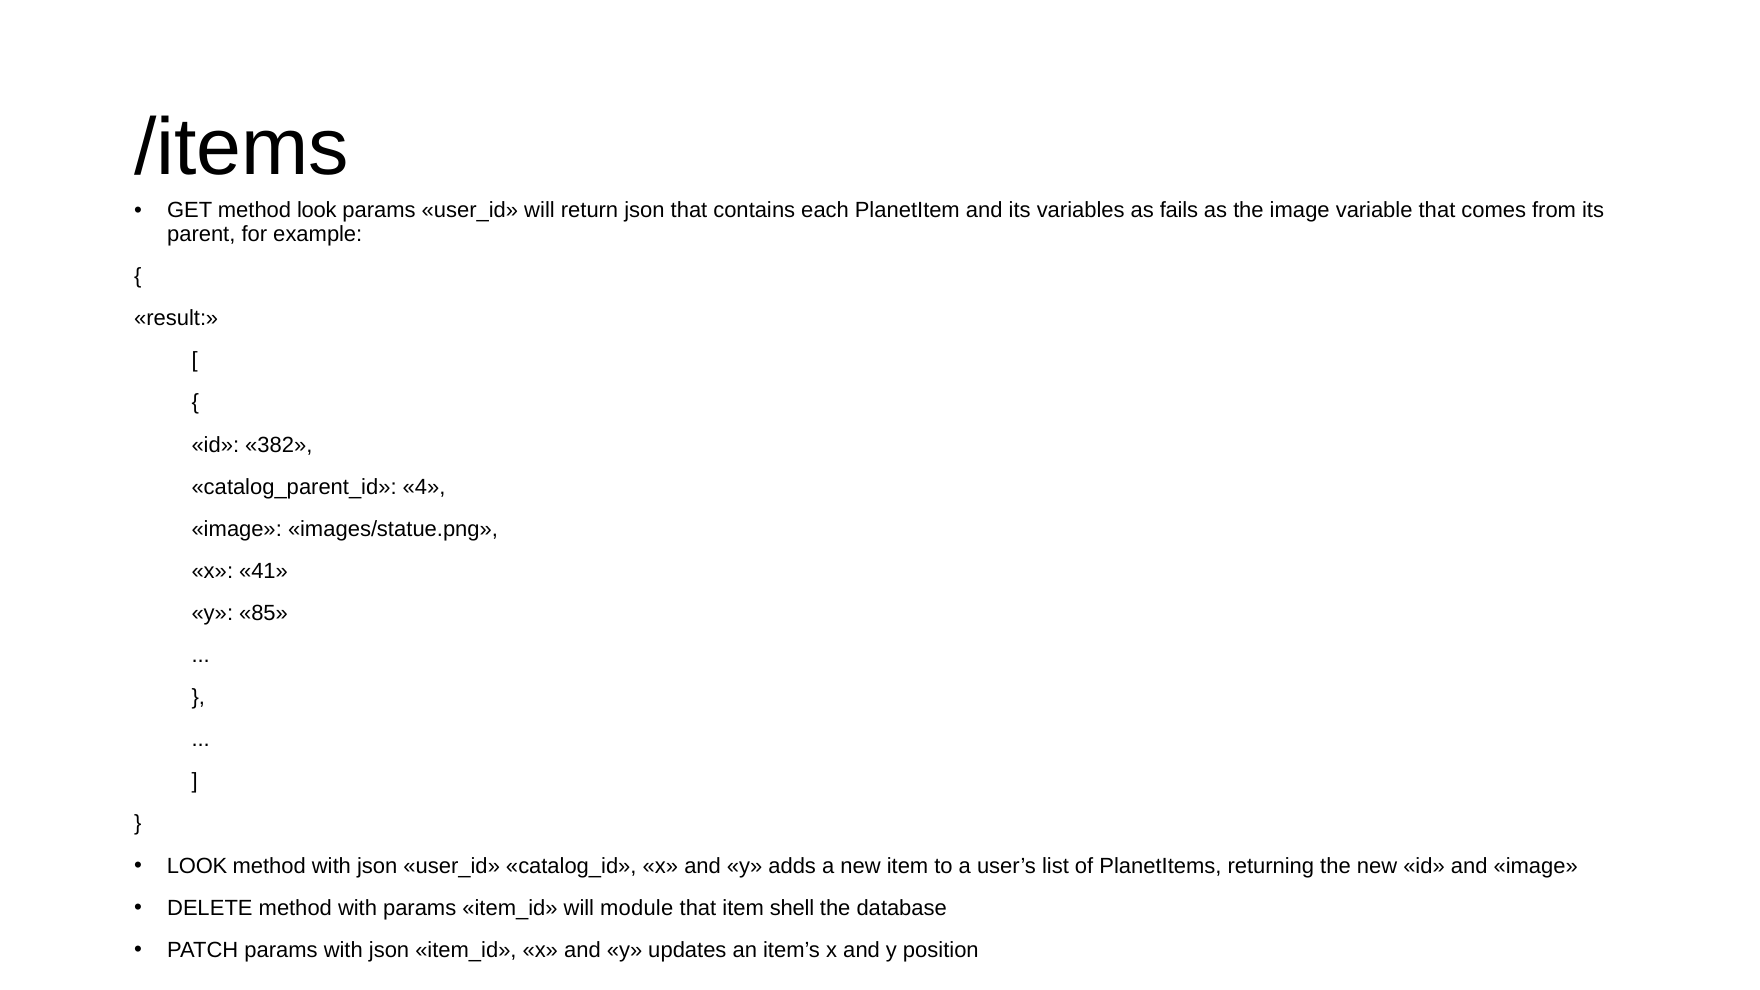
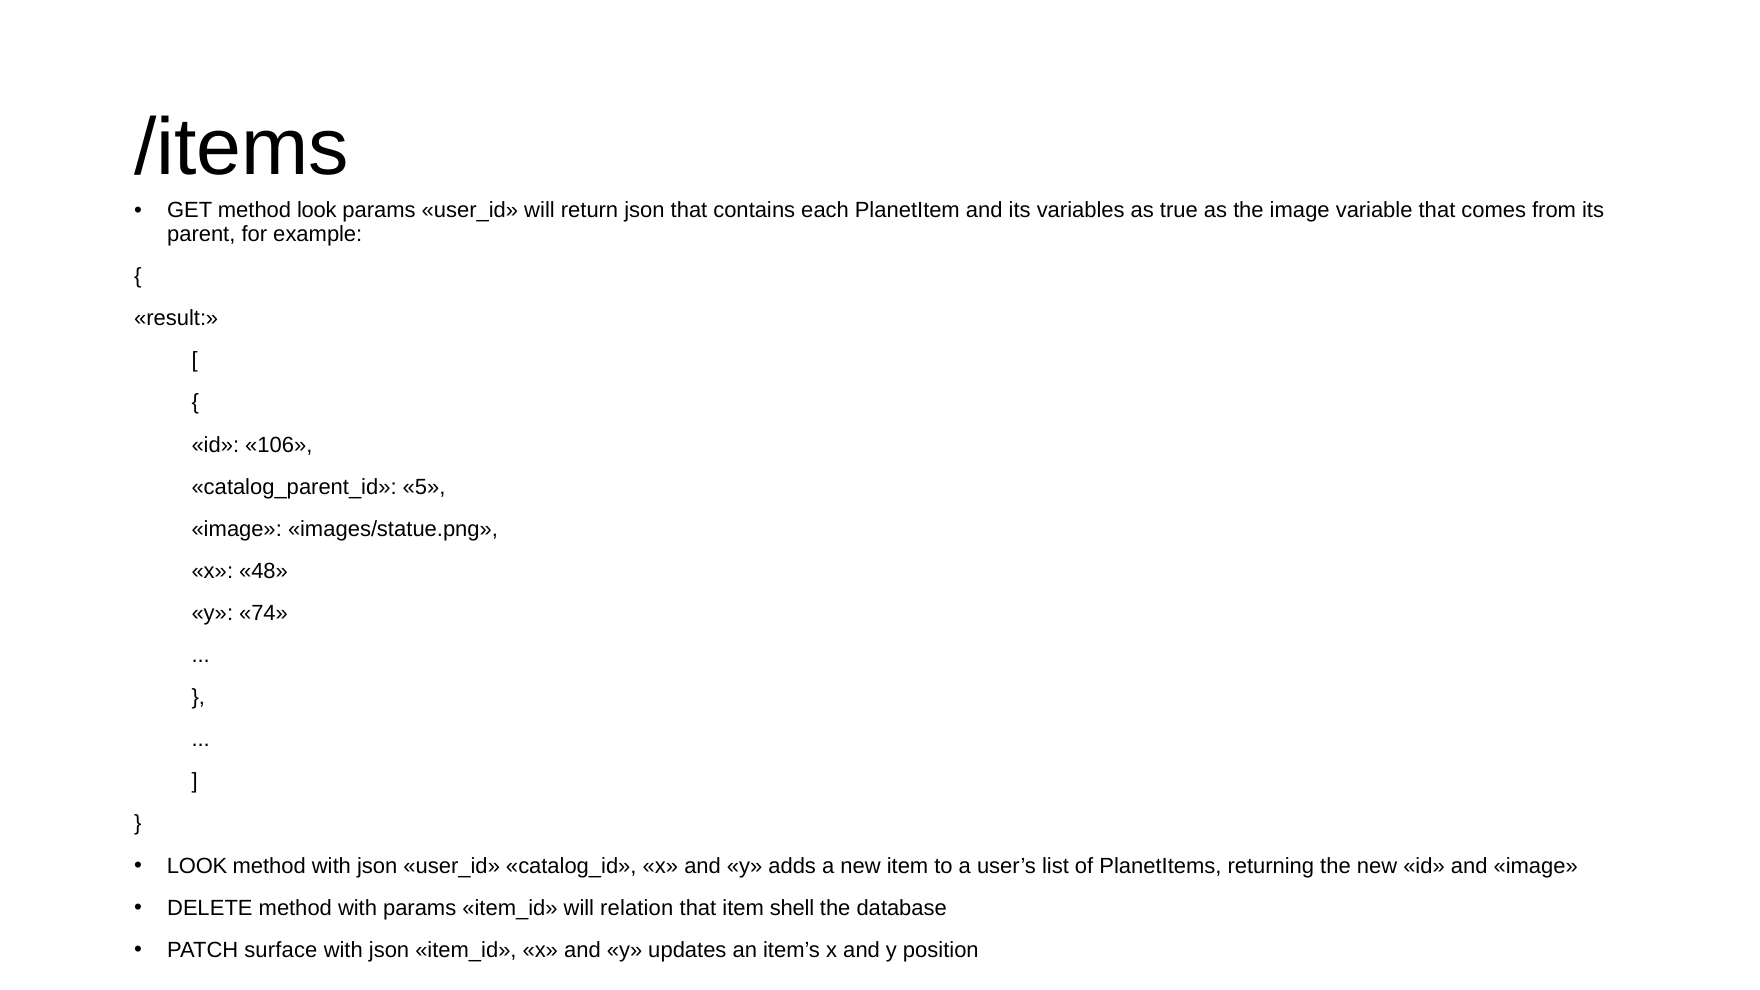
fails: fails -> true
382: 382 -> 106
4: 4 -> 5
41: 41 -> 48
85: 85 -> 74
module: module -> relation
PATCH params: params -> surface
